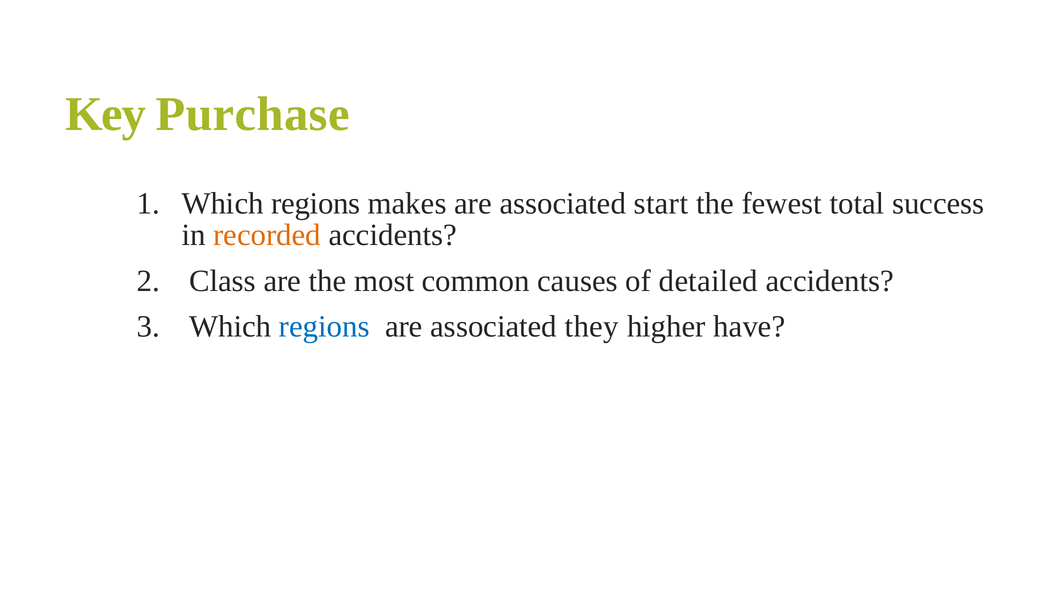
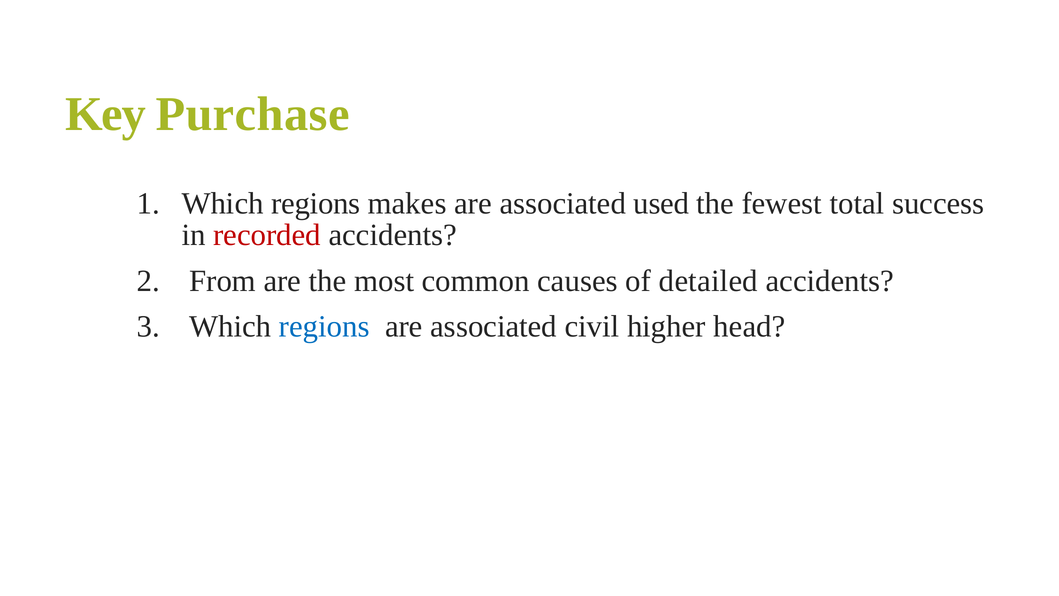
start: start -> used
recorded colour: orange -> red
Class: Class -> From
they: they -> civil
have: have -> head
